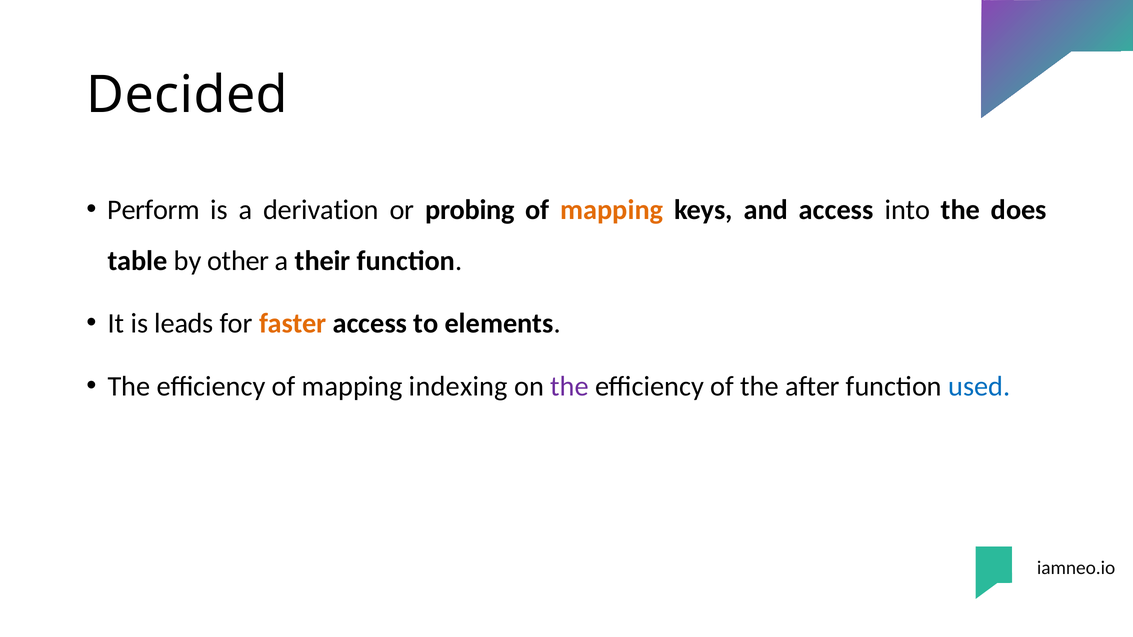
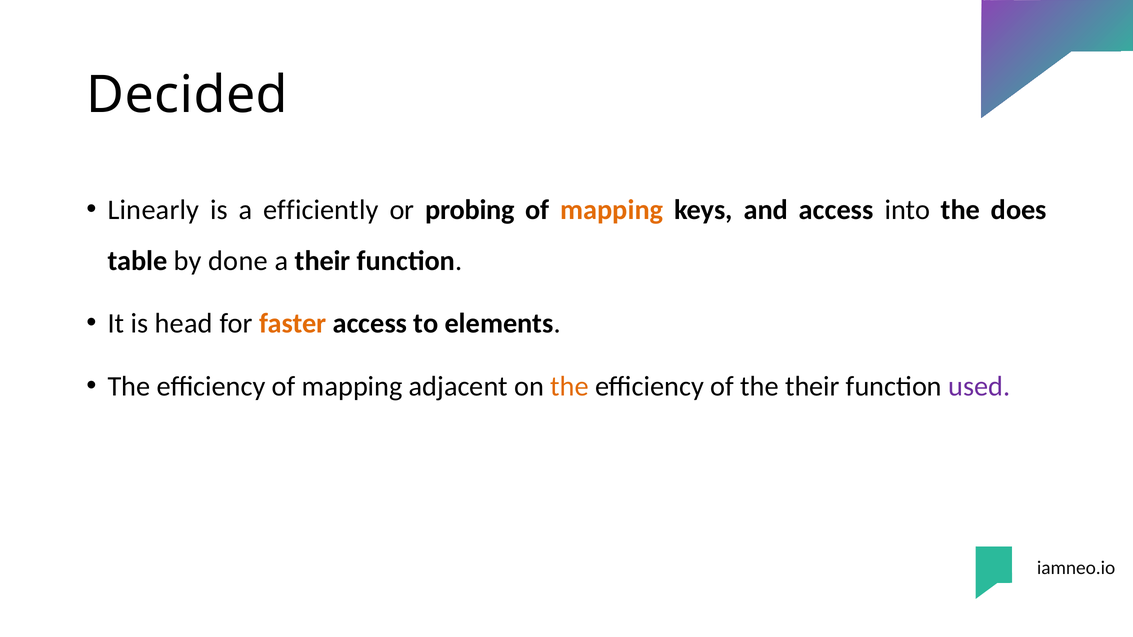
Perform: Perform -> Linearly
derivation: derivation -> efficiently
other: other -> done
leads: leads -> head
indexing: indexing -> adjacent
the at (570, 386) colour: purple -> orange
the after: after -> their
used colour: blue -> purple
